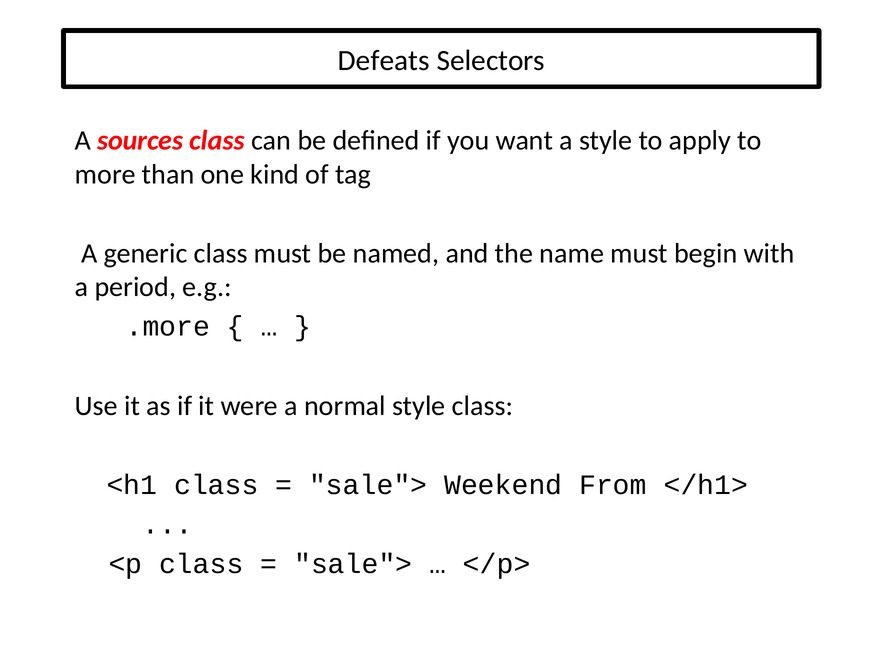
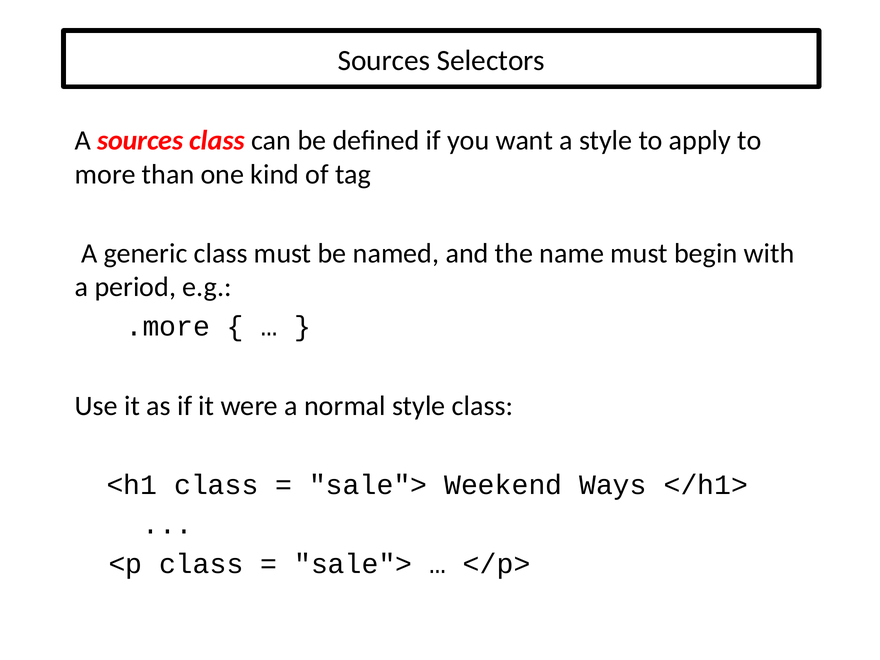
Defeats at (384, 61): Defeats -> Sources
From: From -> Ways
